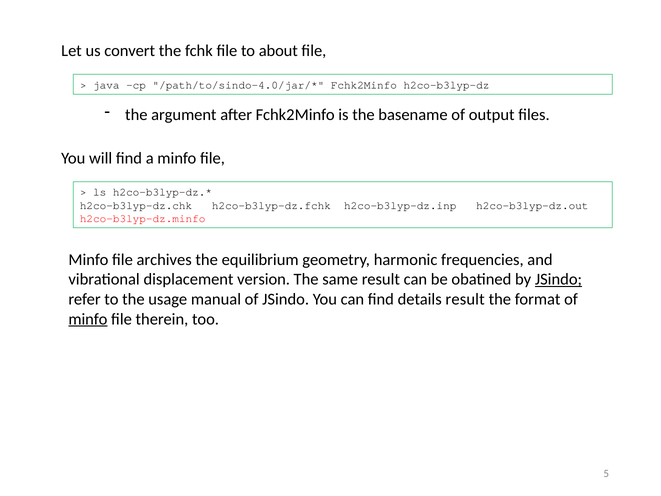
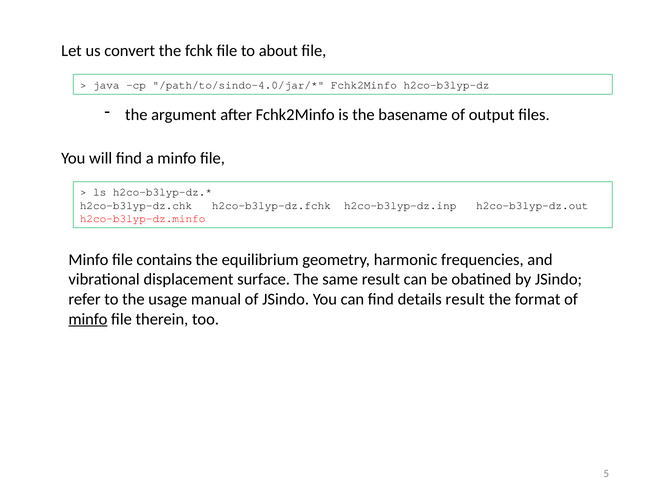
archives: archives -> contains
version: version -> surface
JSindo at (558, 279) underline: present -> none
